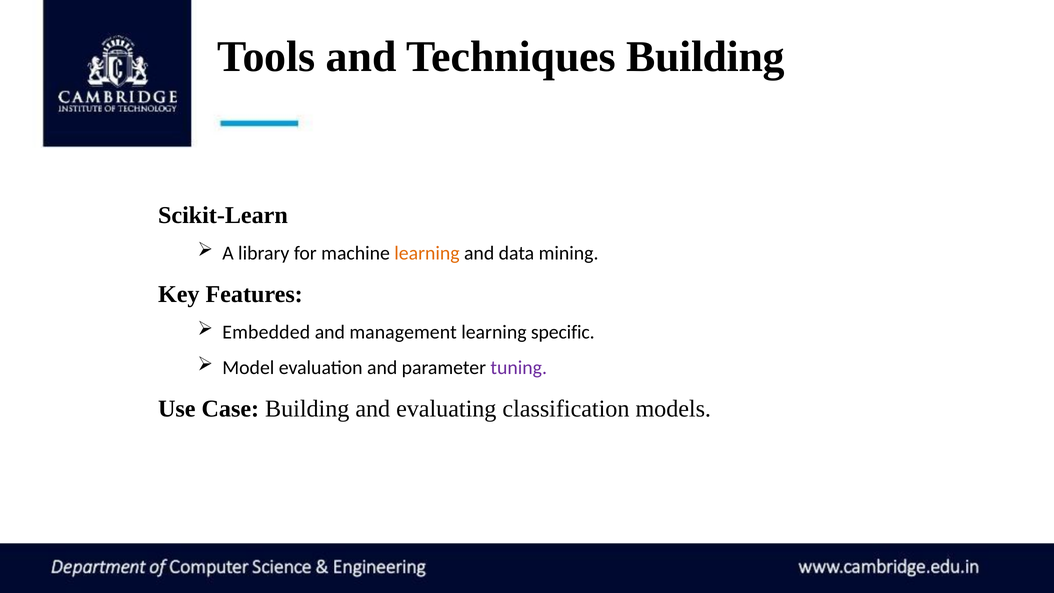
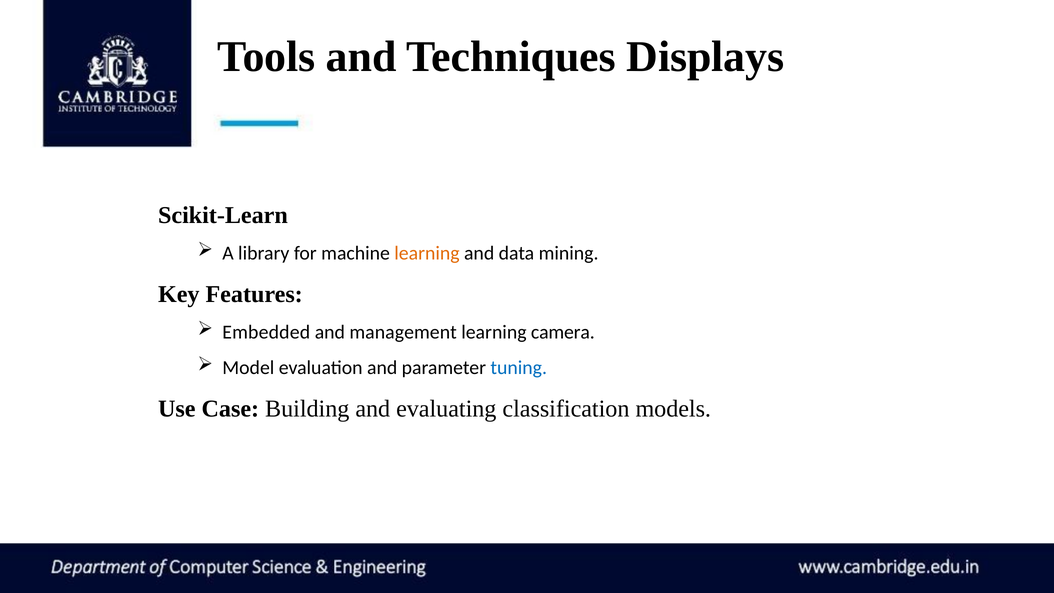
Techniques Building: Building -> Displays
specific: specific -> camera
tuning colour: purple -> blue
